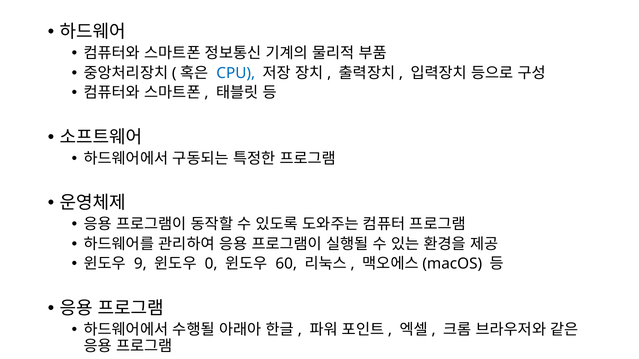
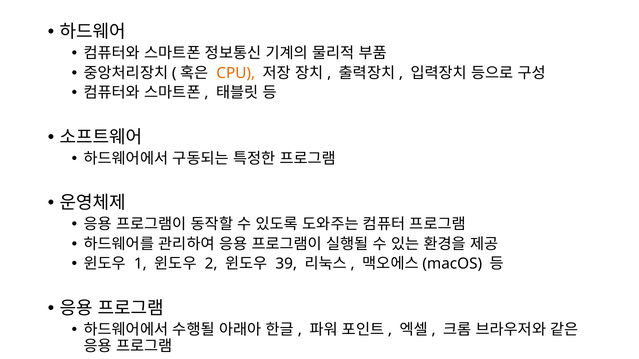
CPU colour: blue -> orange
9: 9 -> 1
0: 0 -> 2
60: 60 -> 39
